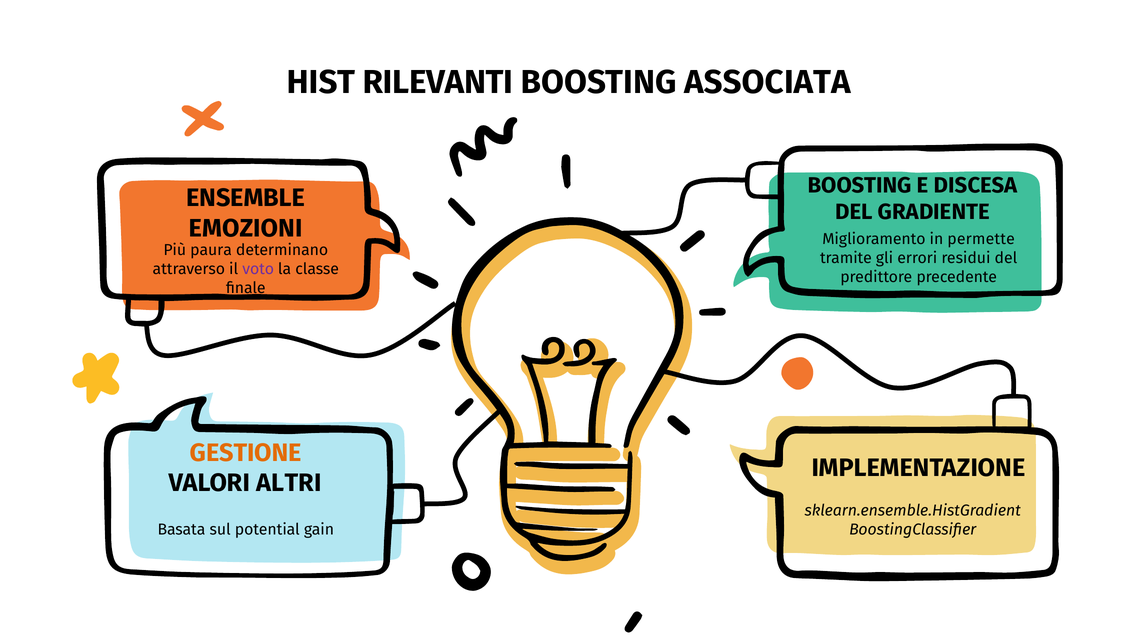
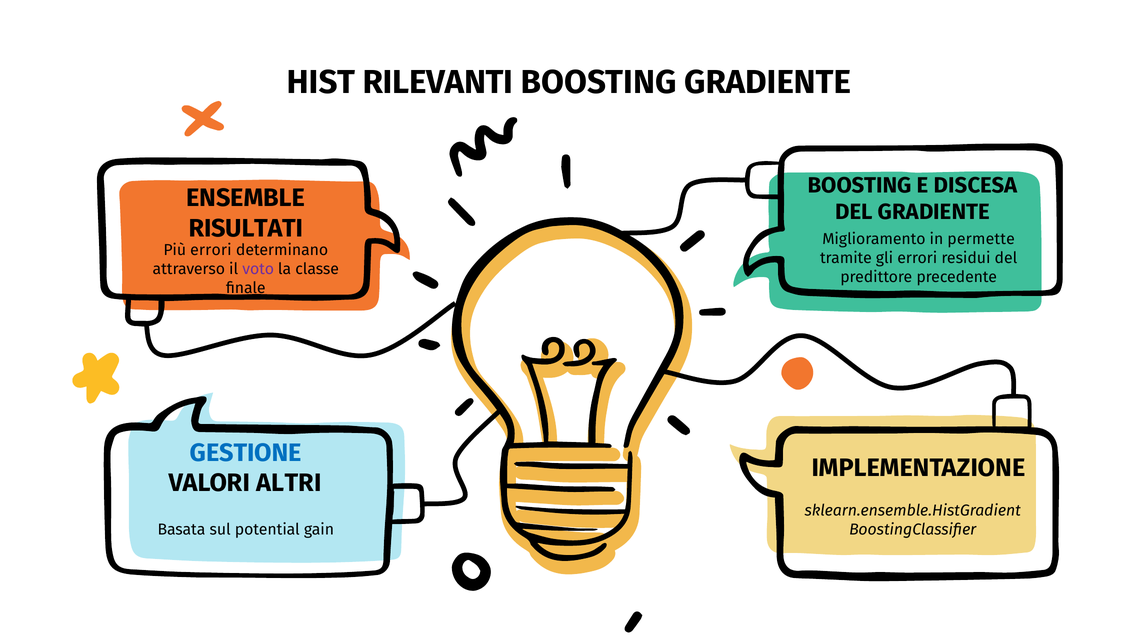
BOOSTING ASSOCIATA: ASSOCIATA -> GRADIENTE
EMOZIONI: EMOZIONI -> RISULTATI
Più paura: paura -> errori
GESTIONE colour: orange -> blue
